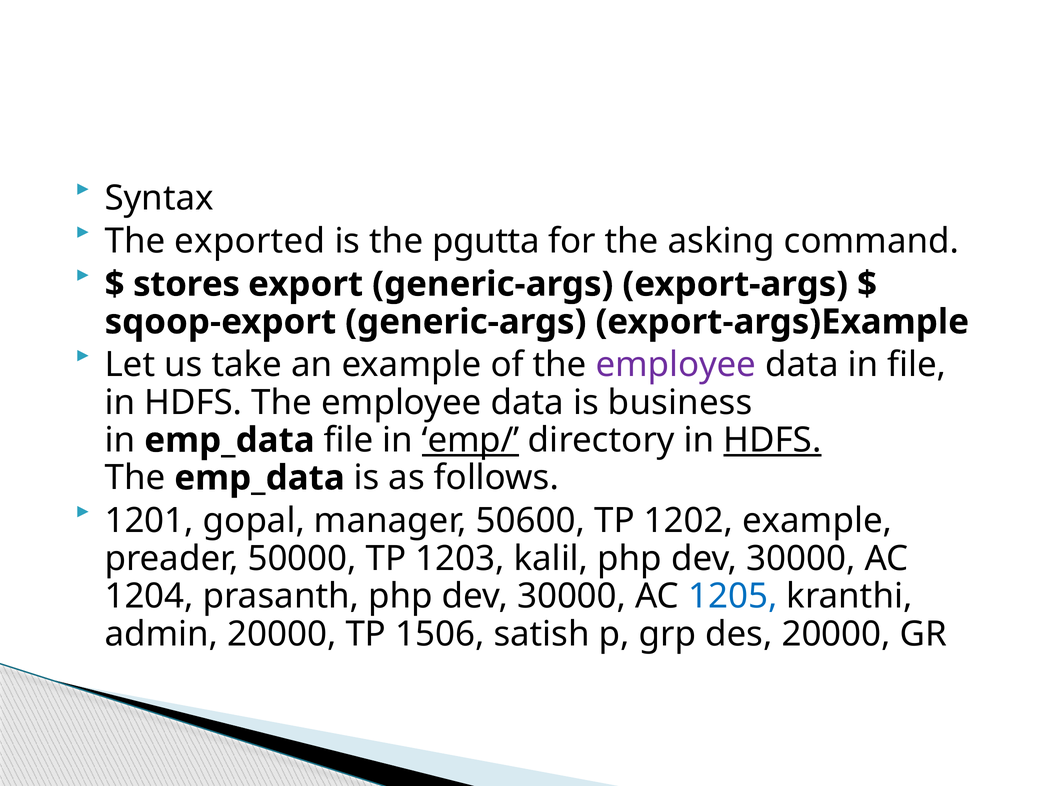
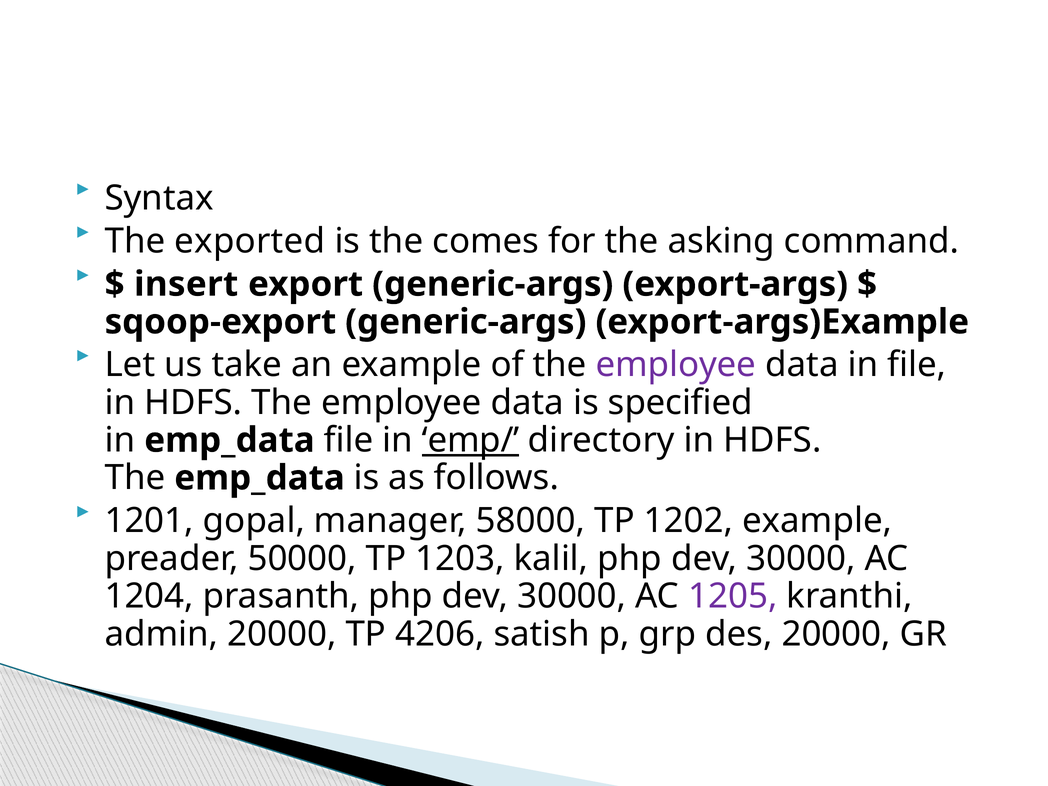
pgutta: pgutta -> comes
stores: stores -> insert
business: business -> specified
HDFS at (772, 440) underline: present -> none
50600: 50600 -> 58000
1205 colour: blue -> purple
1506: 1506 -> 4206
